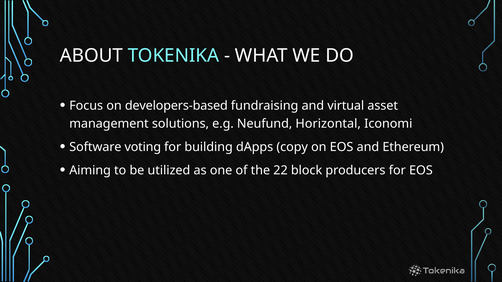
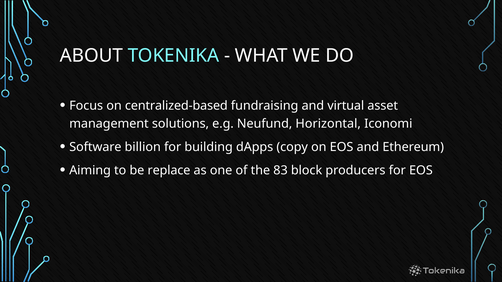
developers-based: developers-based -> centralized-based
voting: voting -> billion
utilized: utilized -> replace
22: 22 -> 83
